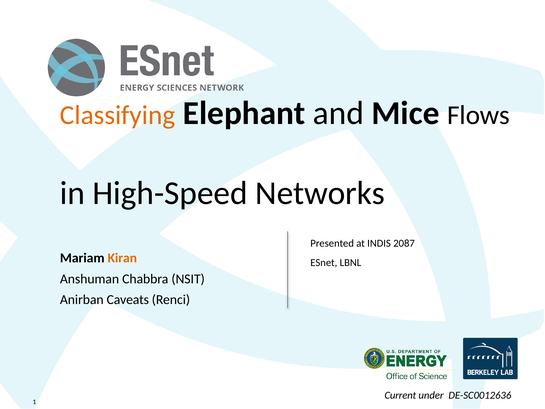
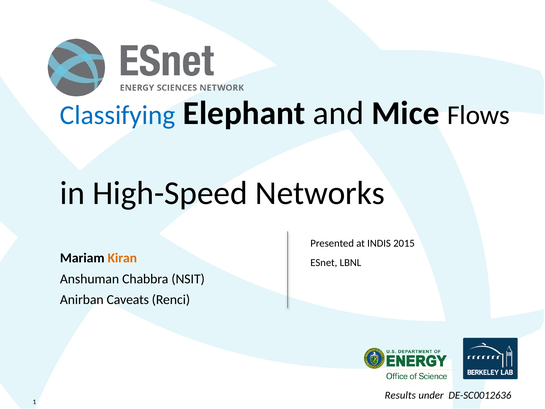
Classifying colour: orange -> blue
2087: 2087 -> 2015
Current: Current -> Results
